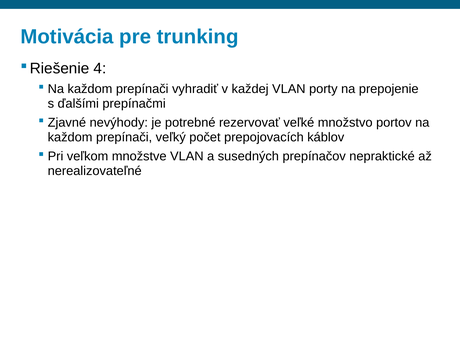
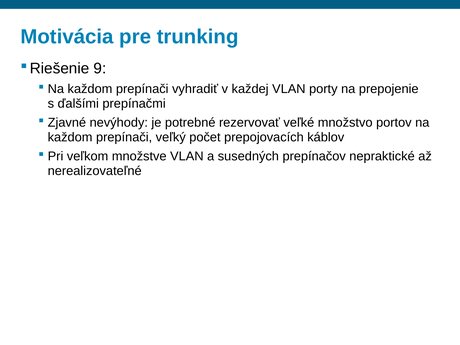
4: 4 -> 9
